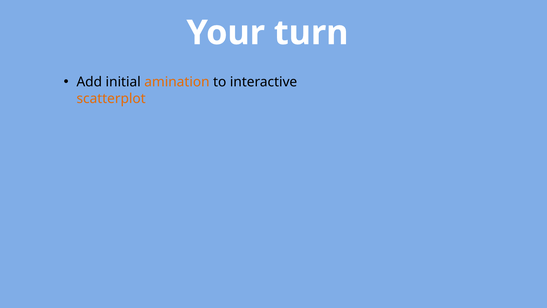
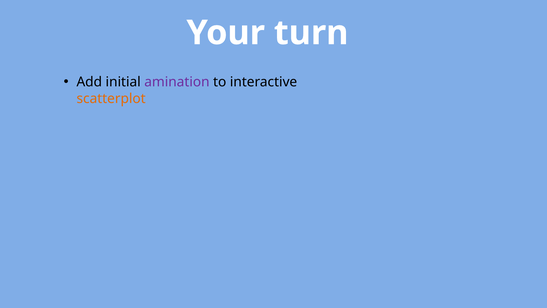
amination colour: orange -> purple
